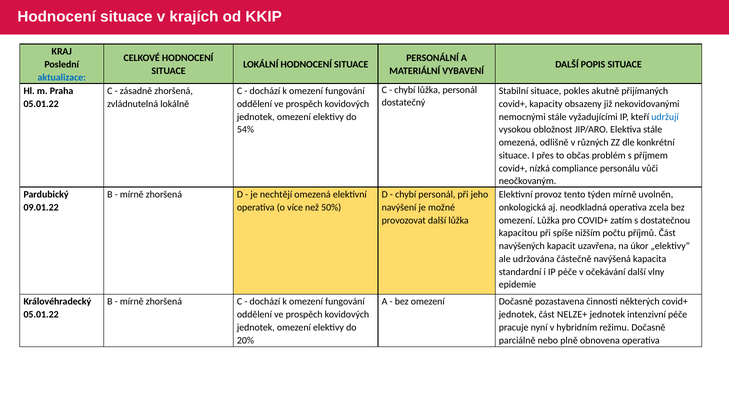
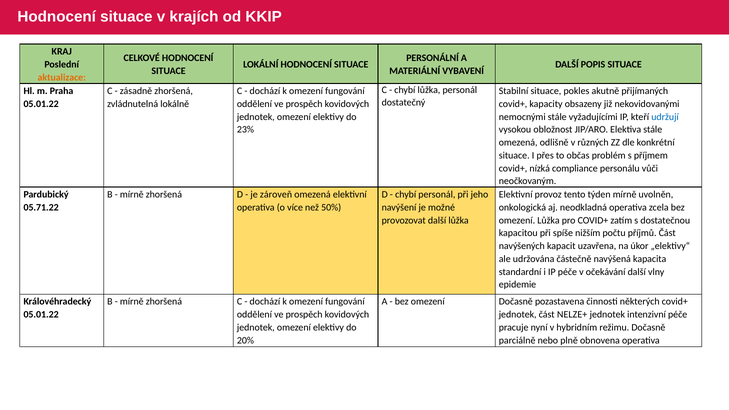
aktualizace colour: blue -> orange
54%: 54% -> 23%
nechtějí: nechtějí -> zároveň
09.01.22: 09.01.22 -> 05.71.22
